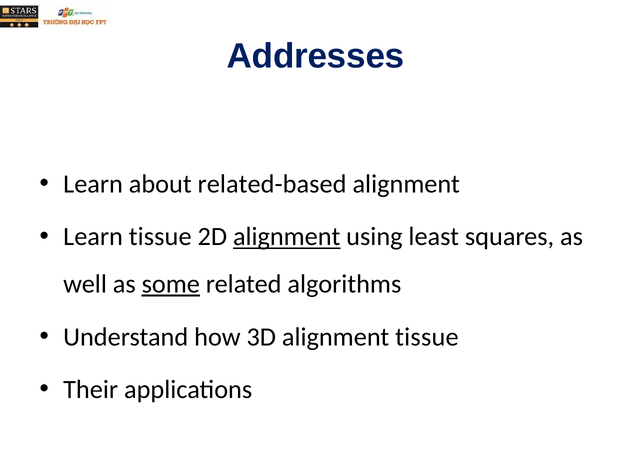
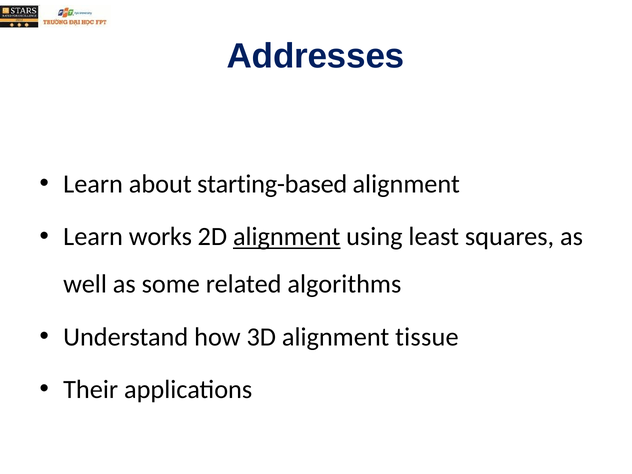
related-based: related-based -> starting-based
Learn tissue: tissue -> works
some underline: present -> none
